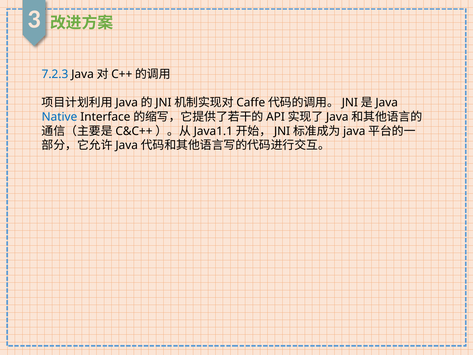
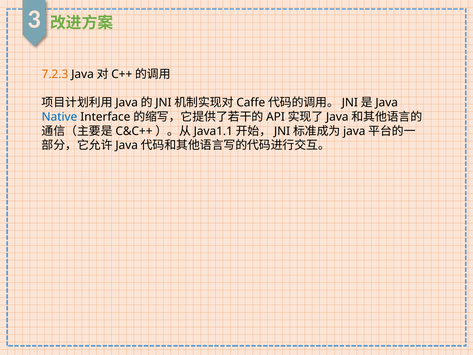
7.2.3 colour: blue -> orange
